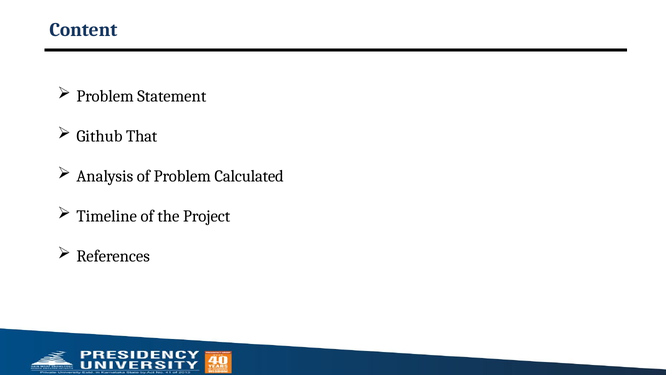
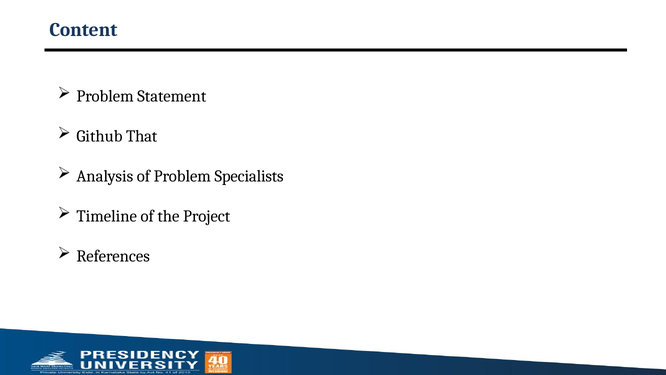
Calculated: Calculated -> Specialists
